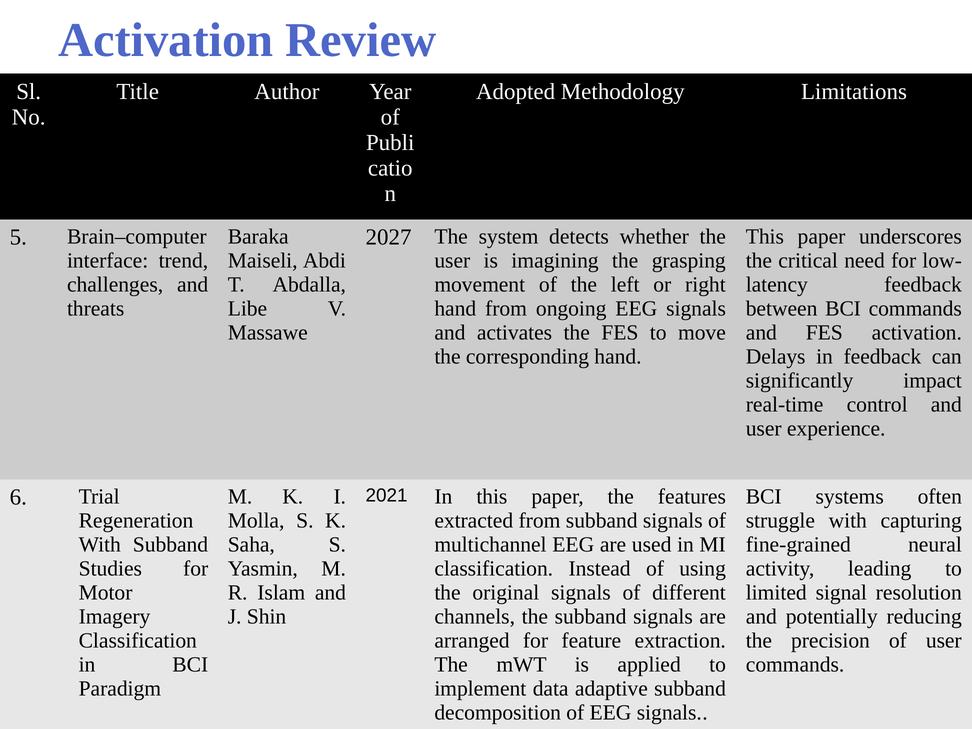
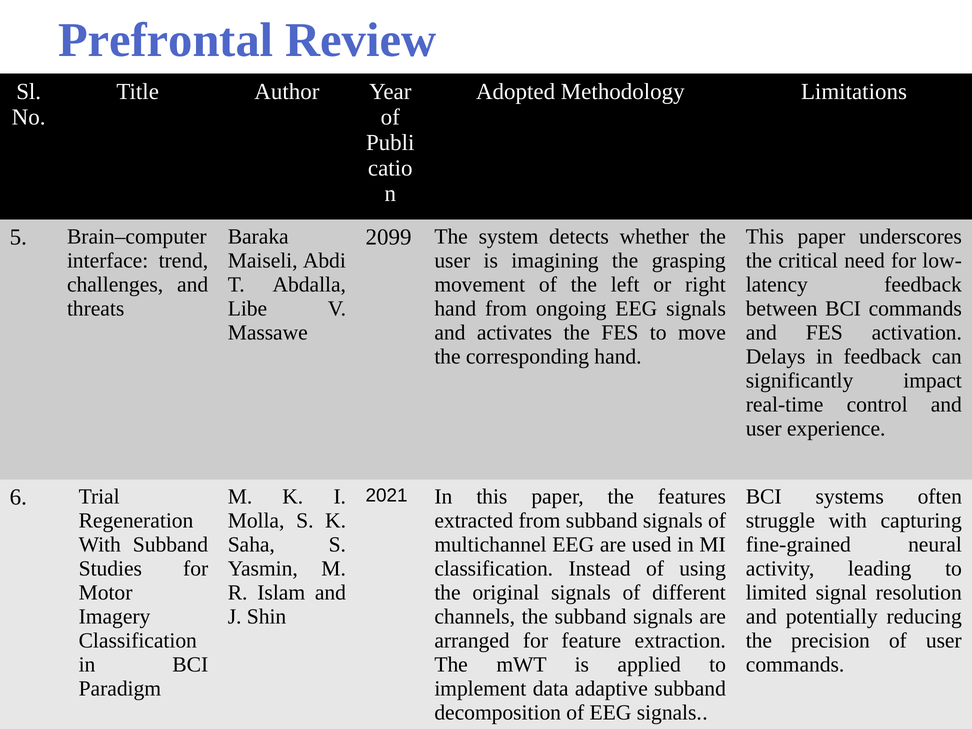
Activation at (166, 40): Activation -> Prefrontal
2027: 2027 -> 2099
